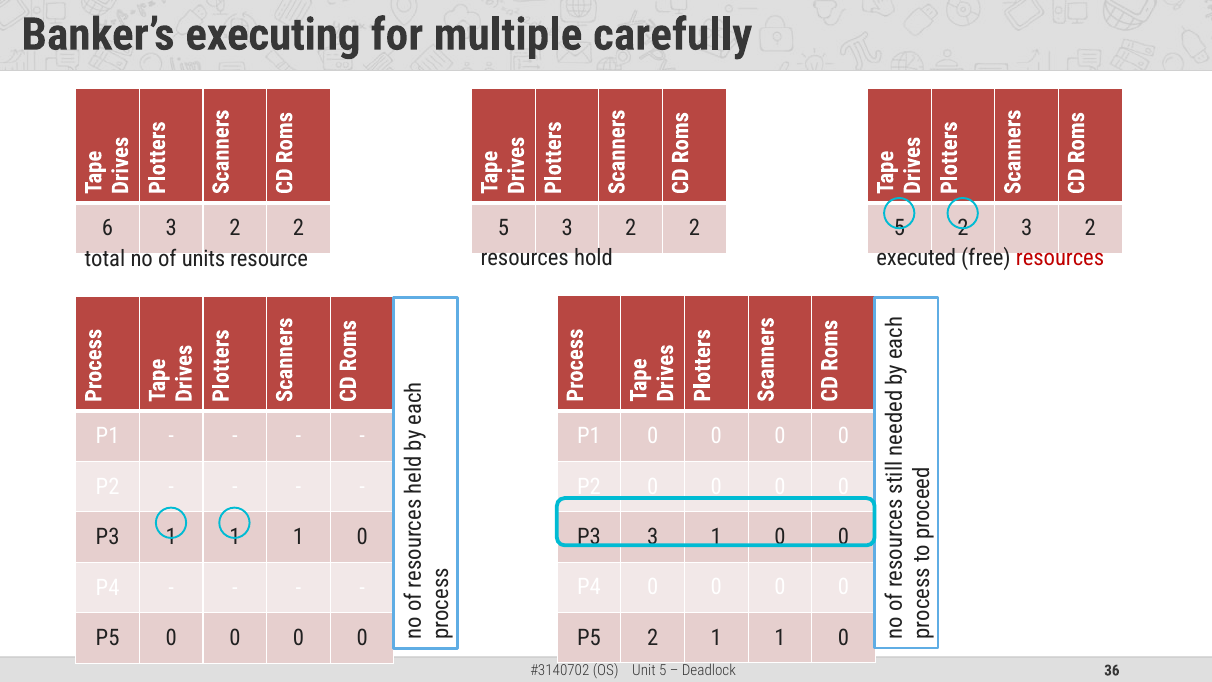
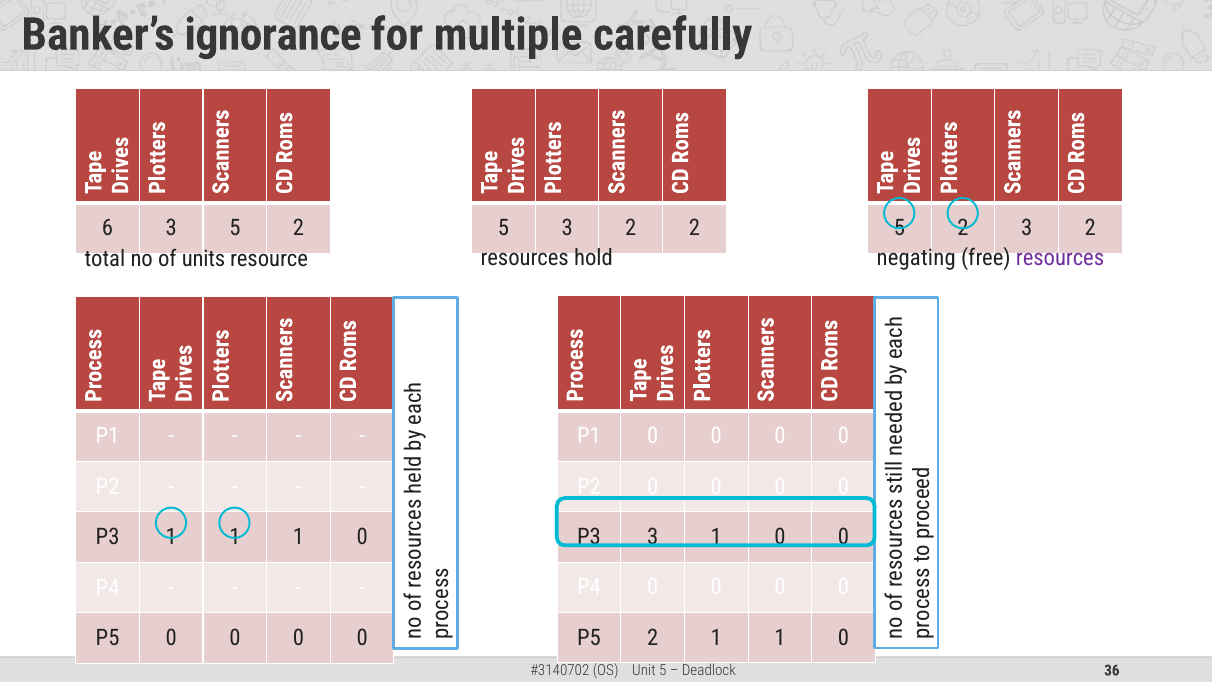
executing: executing -> ignorance
6 3 2: 2 -> 5
executed: executed -> negating
resources at (1060, 258) colour: red -> purple
